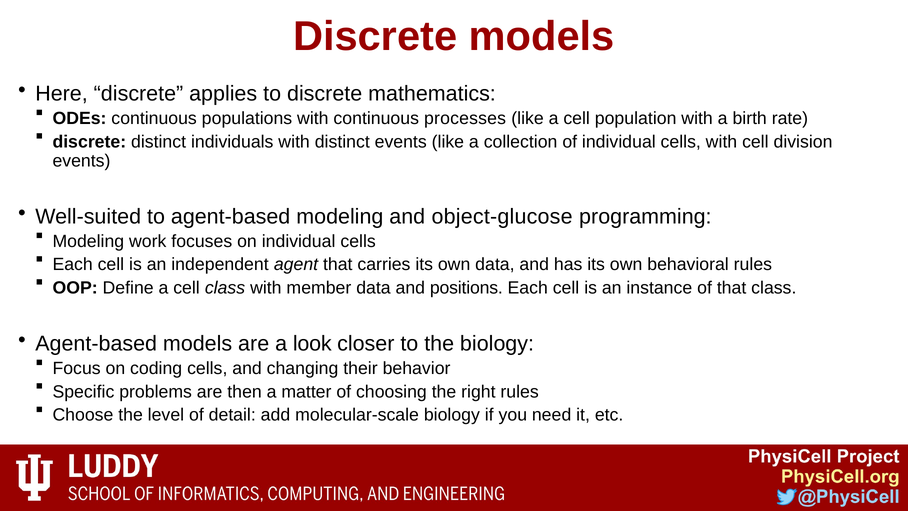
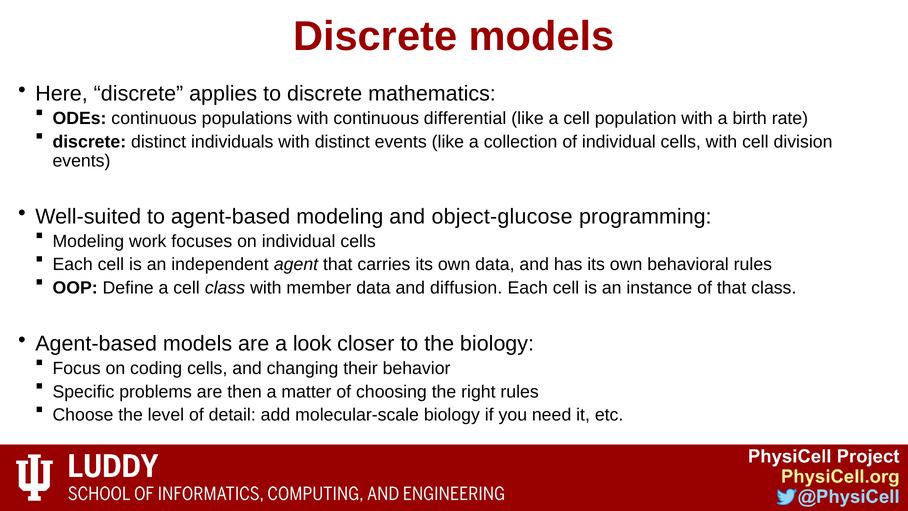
processes: processes -> differential
positions: positions -> diffusion
